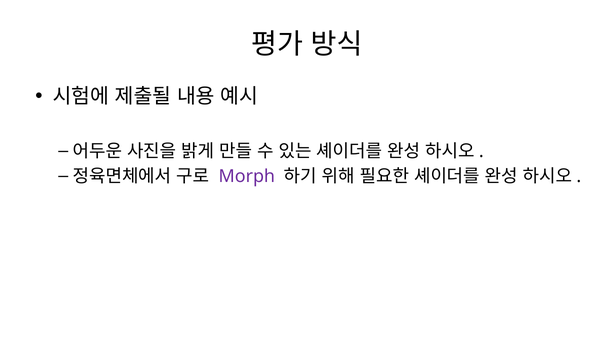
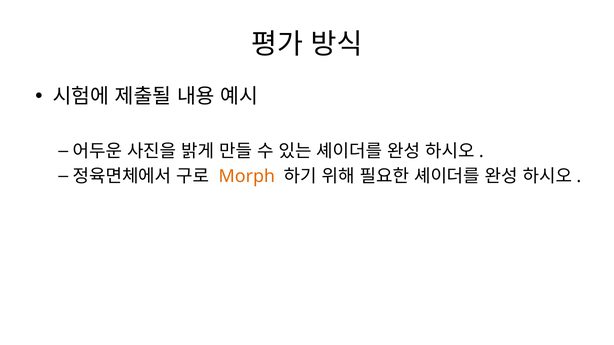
Morph colour: purple -> orange
